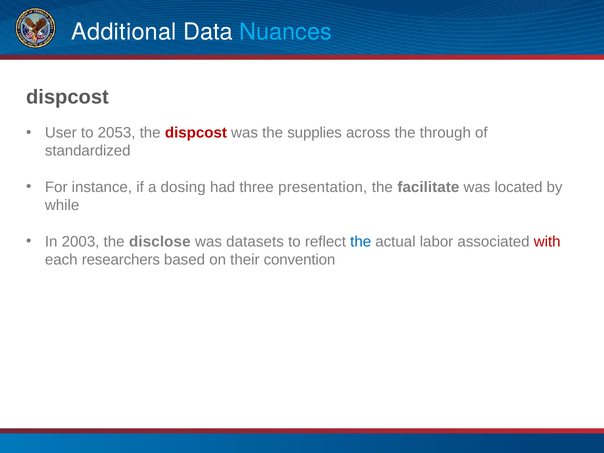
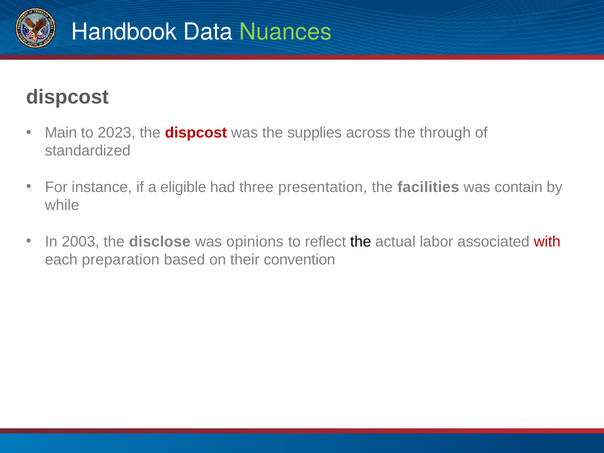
Additional: Additional -> Handbook
Nuances colour: light blue -> light green
User: User -> Main
2053: 2053 -> 2023
dosing: dosing -> eligible
facilitate: facilitate -> facilities
located: located -> contain
datasets: datasets -> opinions
the at (361, 242) colour: blue -> black
researchers: researchers -> preparation
